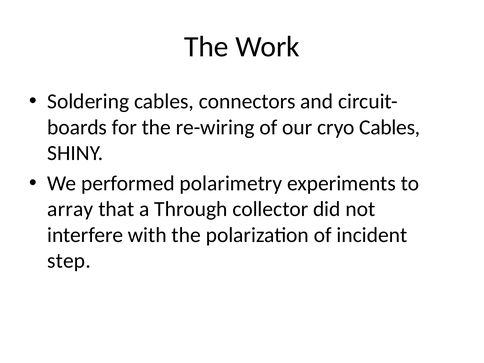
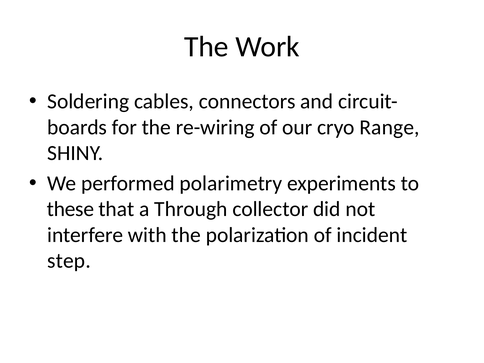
cryo Cables: Cables -> Range
array: array -> these
